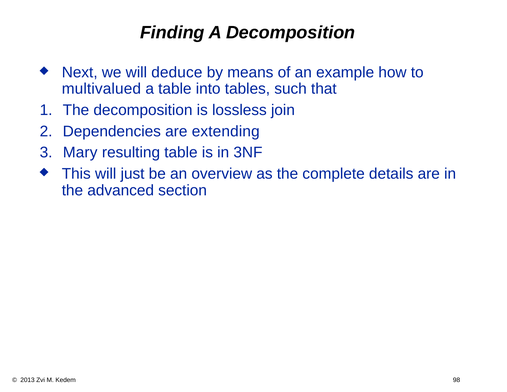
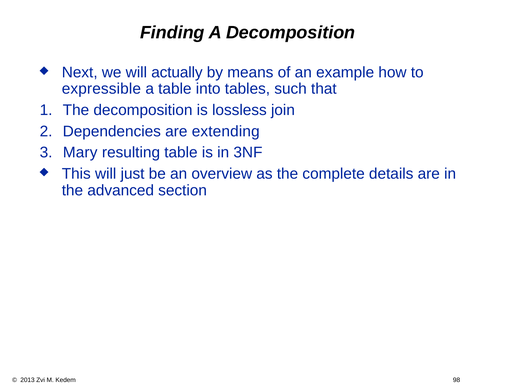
deduce: deduce -> actually
multivalued: multivalued -> expressible
